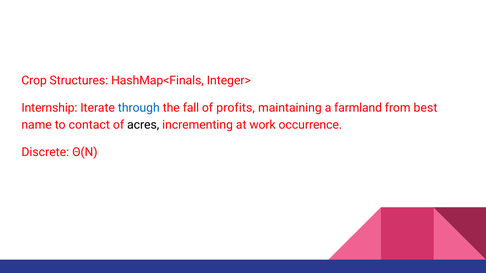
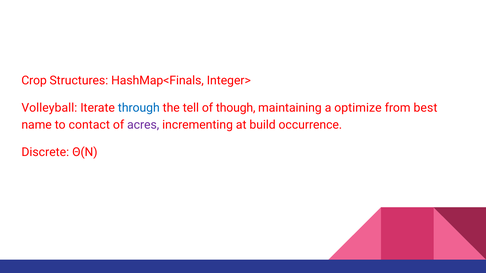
Internship: Internship -> Volleyball
fall: fall -> tell
profits: profits -> though
farmland: farmland -> optimize
acres colour: black -> purple
work: work -> build
